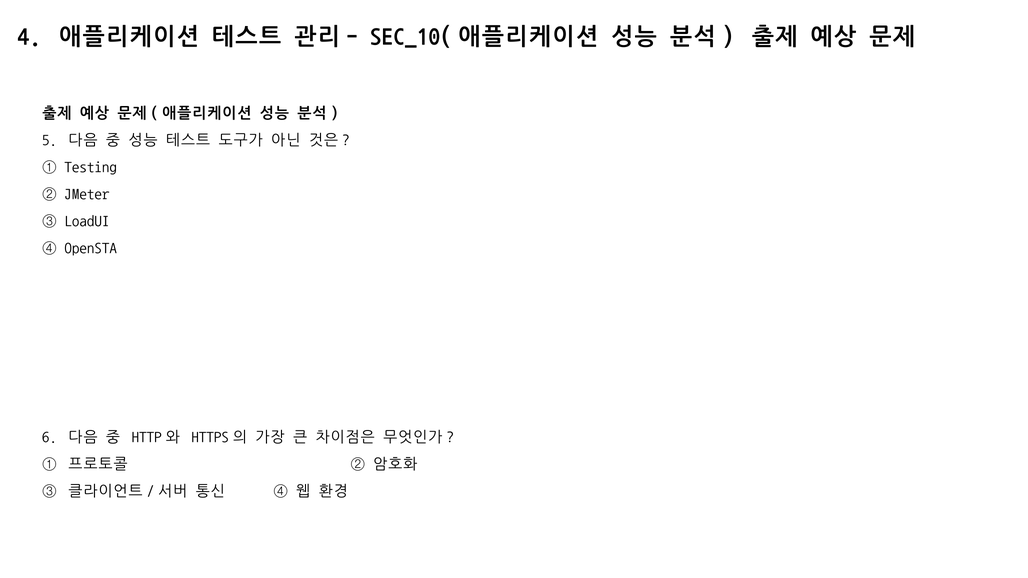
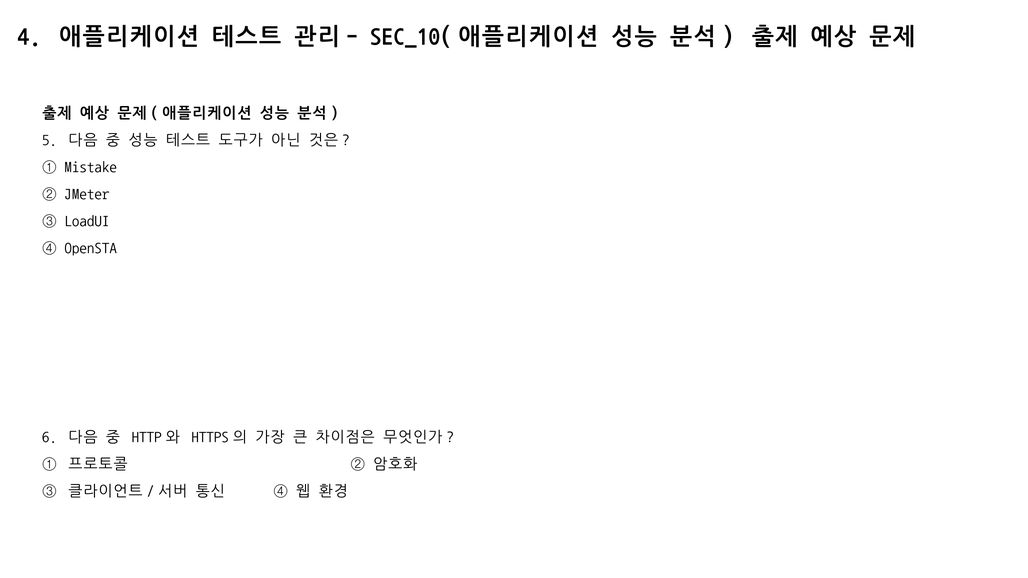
Testing: Testing -> Mistake
